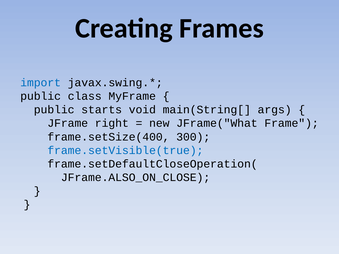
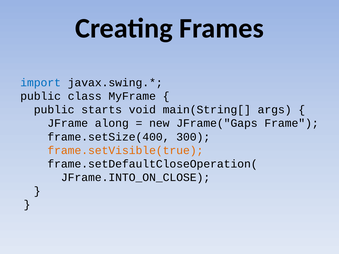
right: right -> along
JFrame("What: JFrame("What -> JFrame("Gaps
frame.setVisible(true colour: blue -> orange
JFrame.ALSO_ON_CLOSE: JFrame.ALSO_ON_CLOSE -> JFrame.INTO_ON_CLOSE
